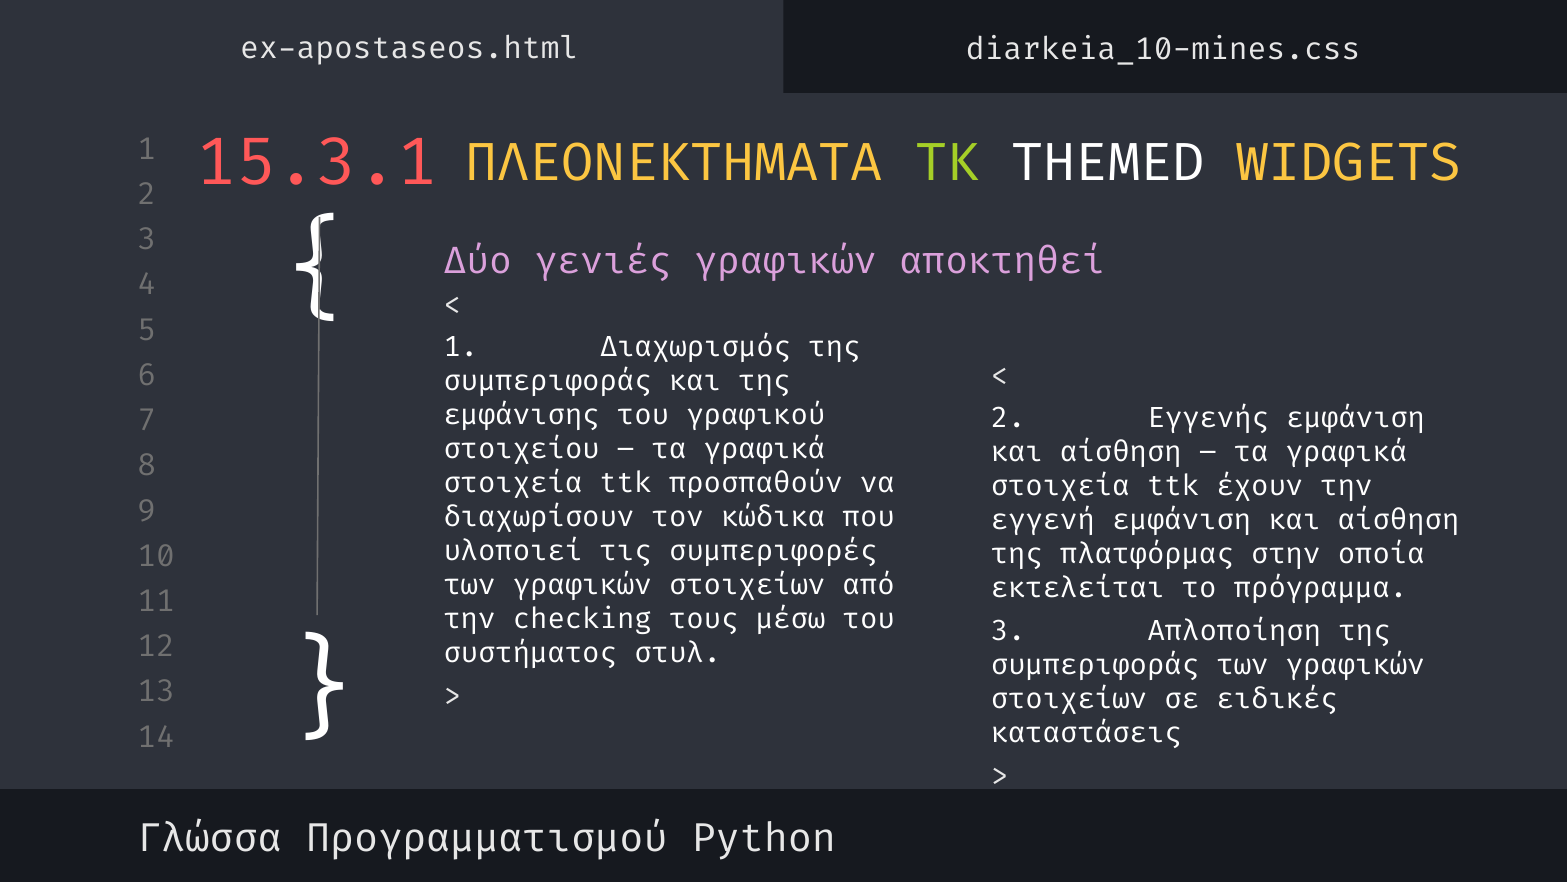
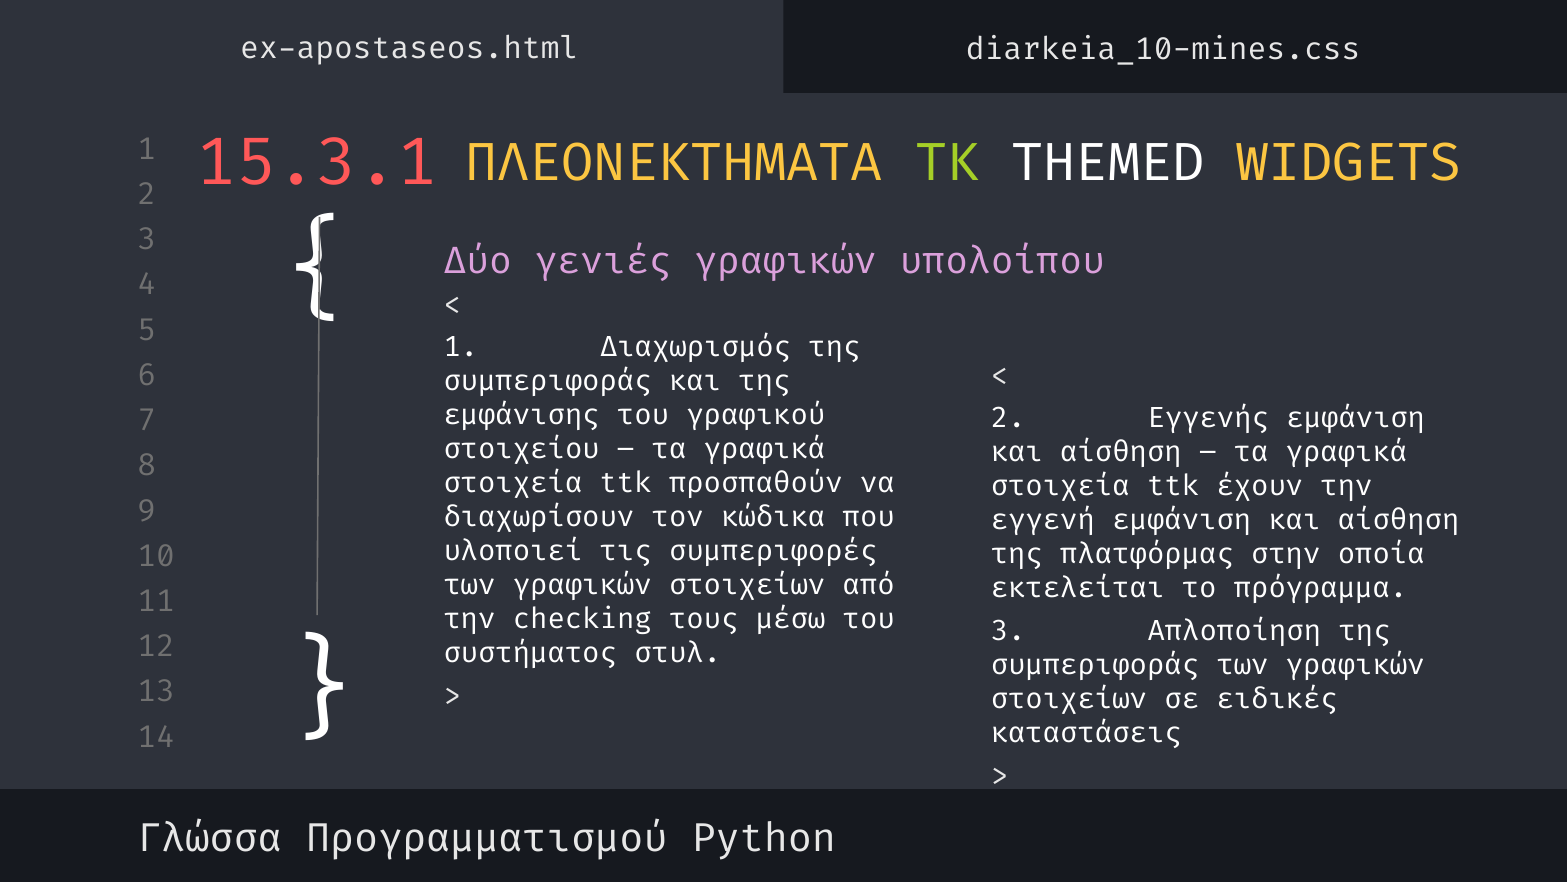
αποκτηθεί: αποκτηθεί -> υπολοίπου
